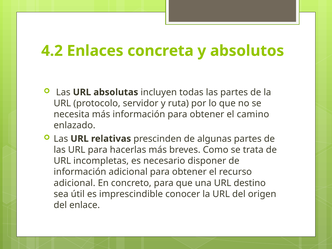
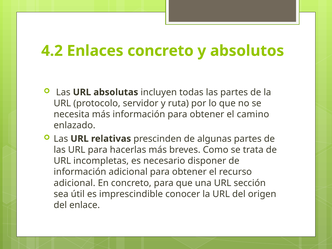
Enlaces concreta: concreta -> concreto
destino: destino -> sección
